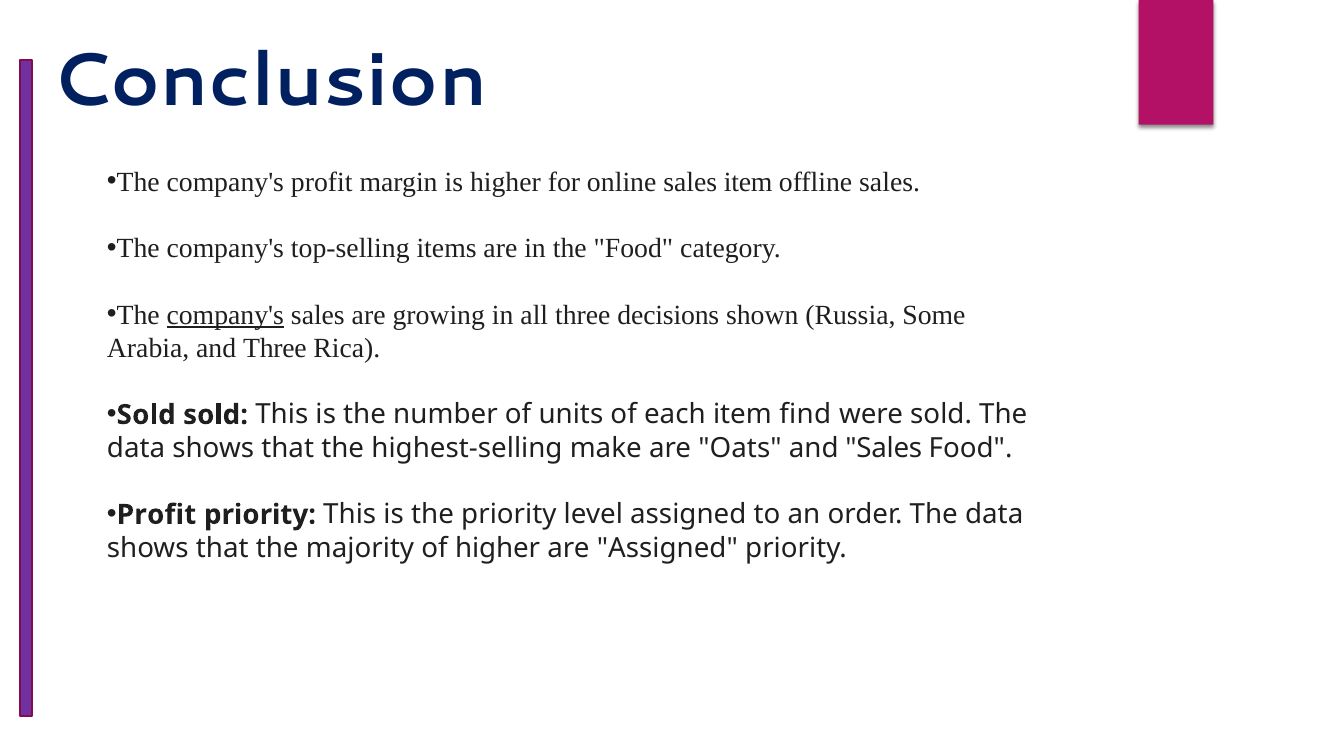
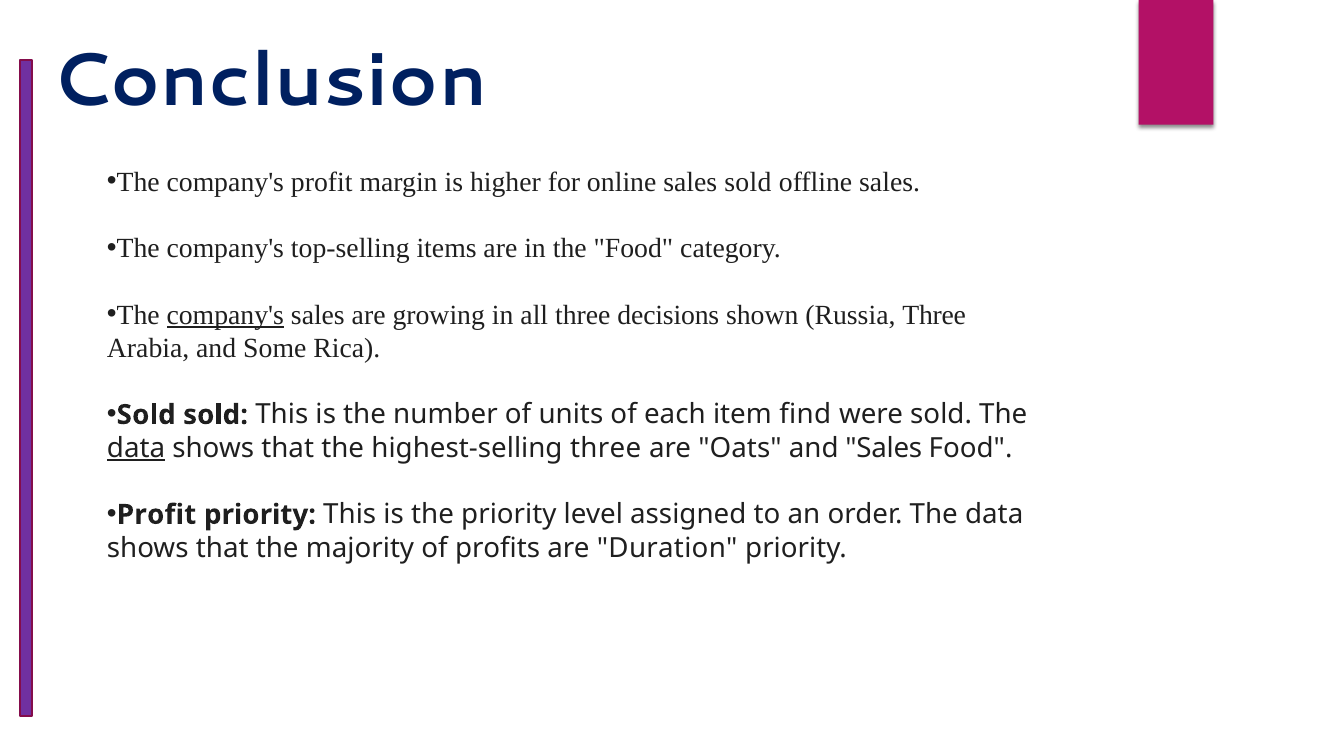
sales item: item -> sold
Russia Some: Some -> Three
and Three: Three -> Some
data at (136, 448) underline: none -> present
highest-selling make: make -> three
of higher: higher -> profits
are Assigned: Assigned -> Duration
